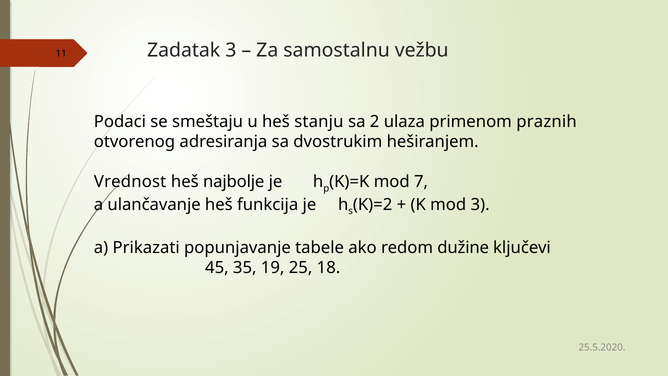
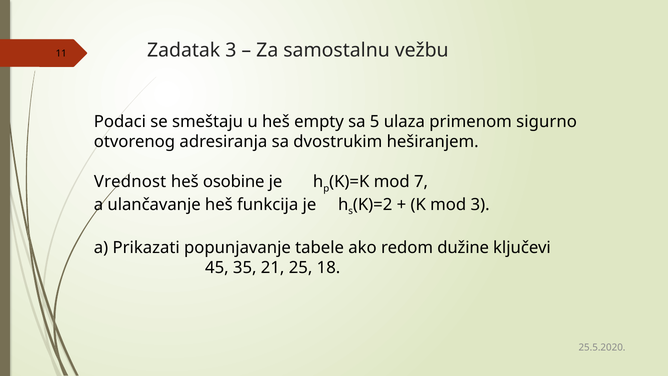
stanju: stanju -> empty
2: 2 -> 5
praznih: praznih -> sigurno
najbolje: najbolje -> osobine
19: 19 -> 21
